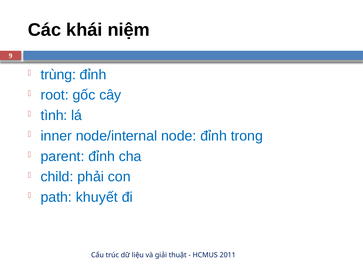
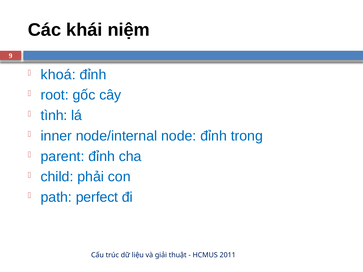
trùng: trùng -> khoá
khuyết: khuyết -> perfect
